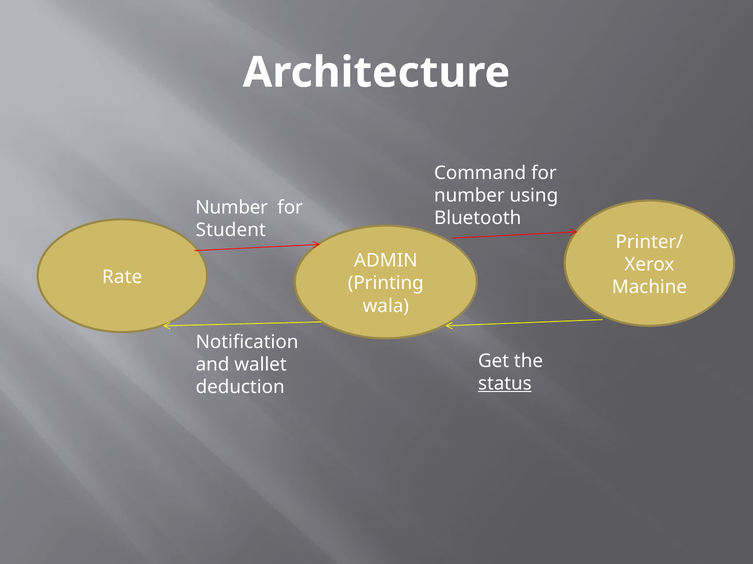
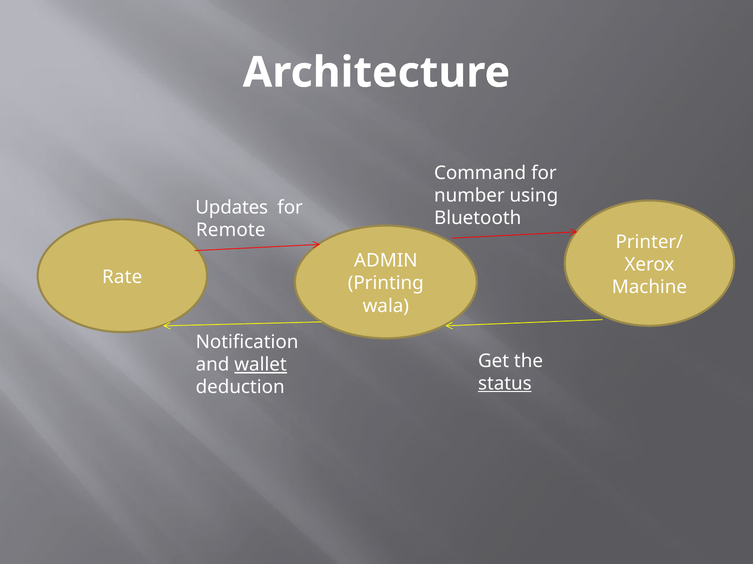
Number at (232, 208): Number -> Updates
Student: Student -> Remote
wallet underline: none -> present
